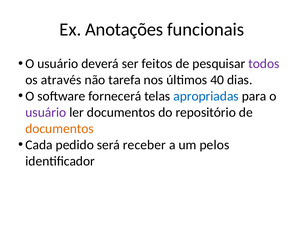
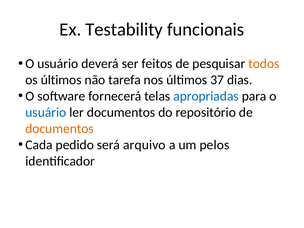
Anotações: Anotações -> Testability
todos colour: purple -> orange
os através: através -> últimos
40: 40 -> 37
usuário at (46, 112) colour: purple -> blue
receber: receber -> arquivo
